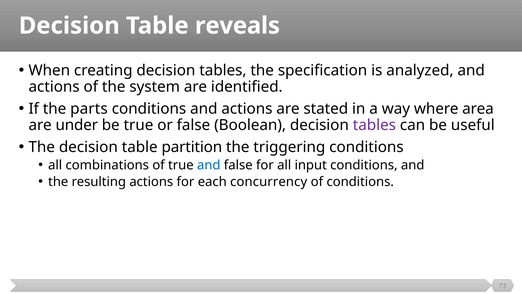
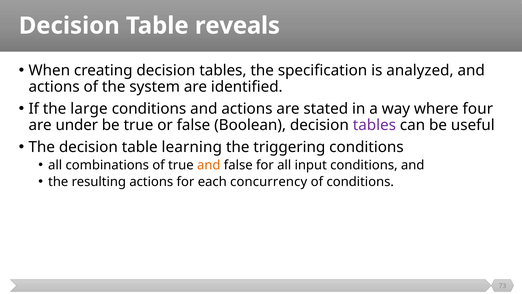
parts: parts -> large
area: area -> four
partition: partition -> learning
and at (209, 165) colour: blue -> orange
